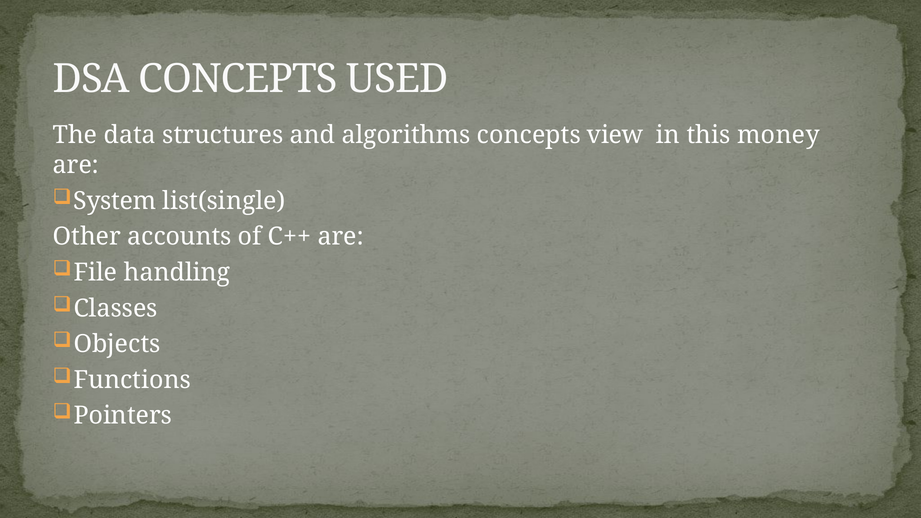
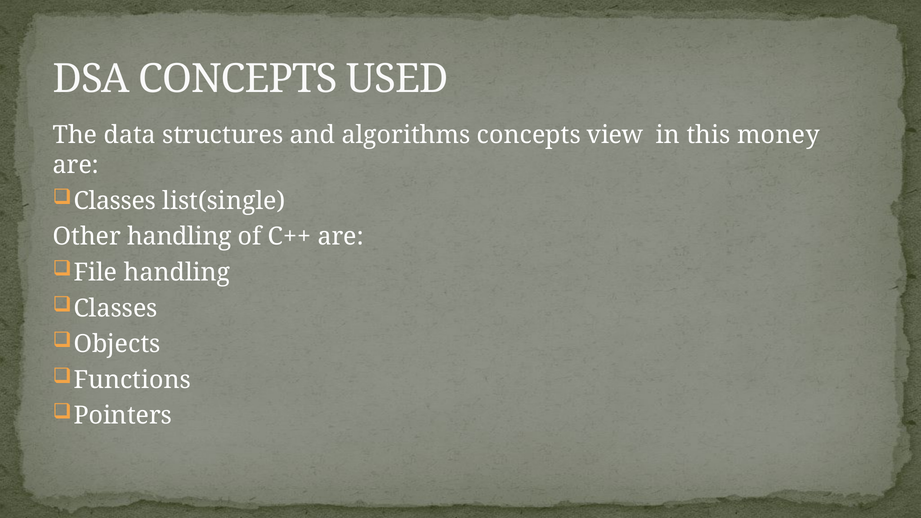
System at (115, 201): System -> Classes
Other accounts: accounts -> handling
